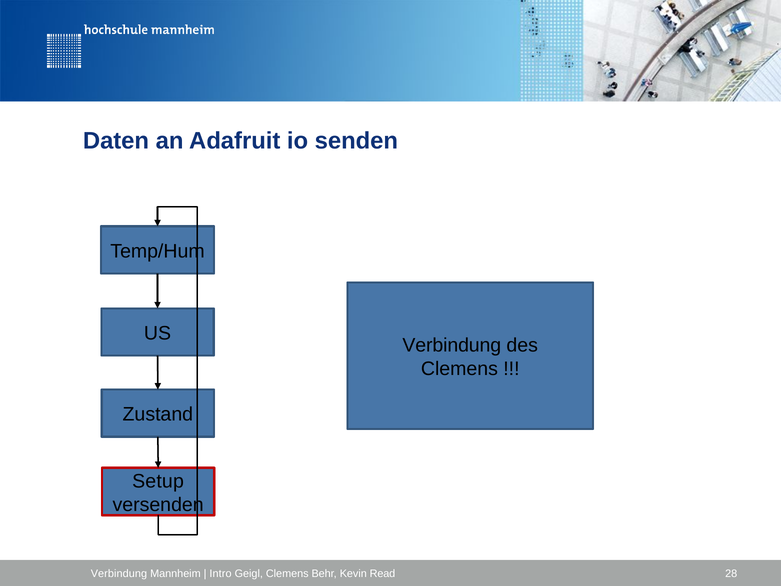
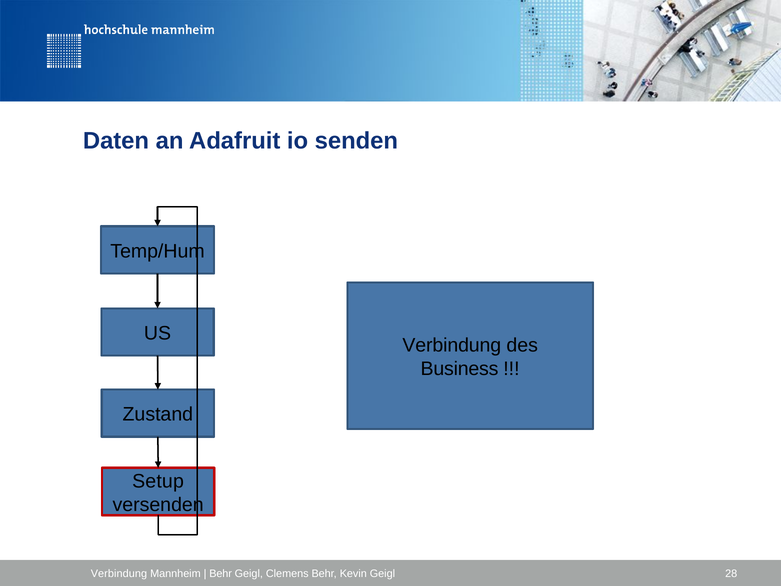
Clemens at (459, 369): Clemens -> Business
Intro at (221, 573): Intro -> Behr
Kevin Read: Read -> Geigl
